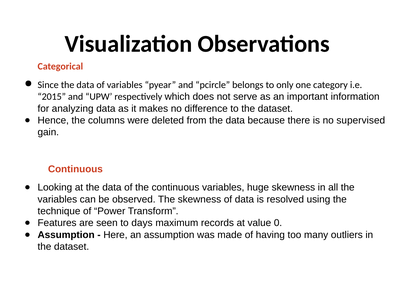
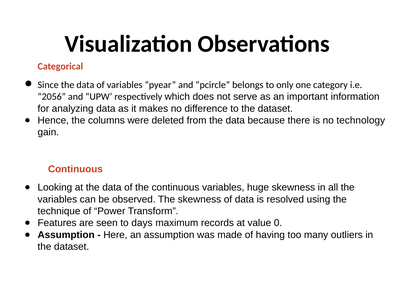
2015: 2015 -> 2056
supervised: supervised -> technology
